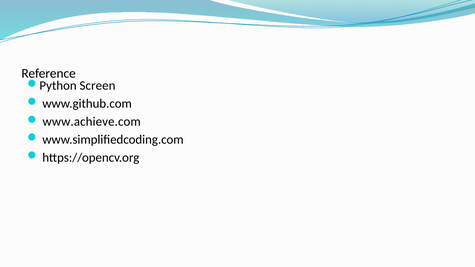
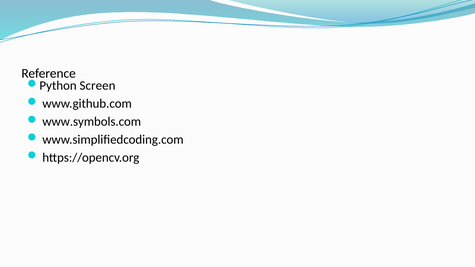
www.achieve.com: www.achieve.com -> www.symbols.com
